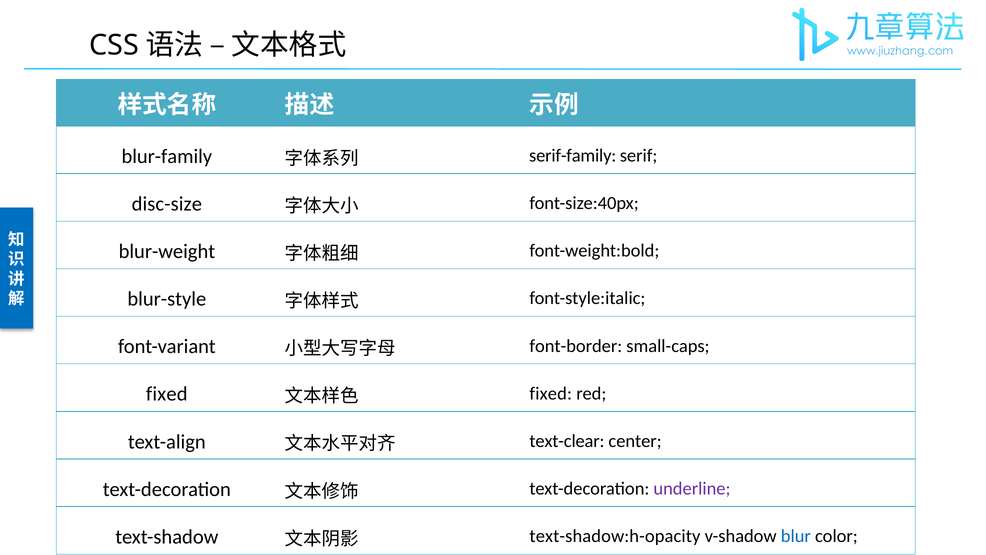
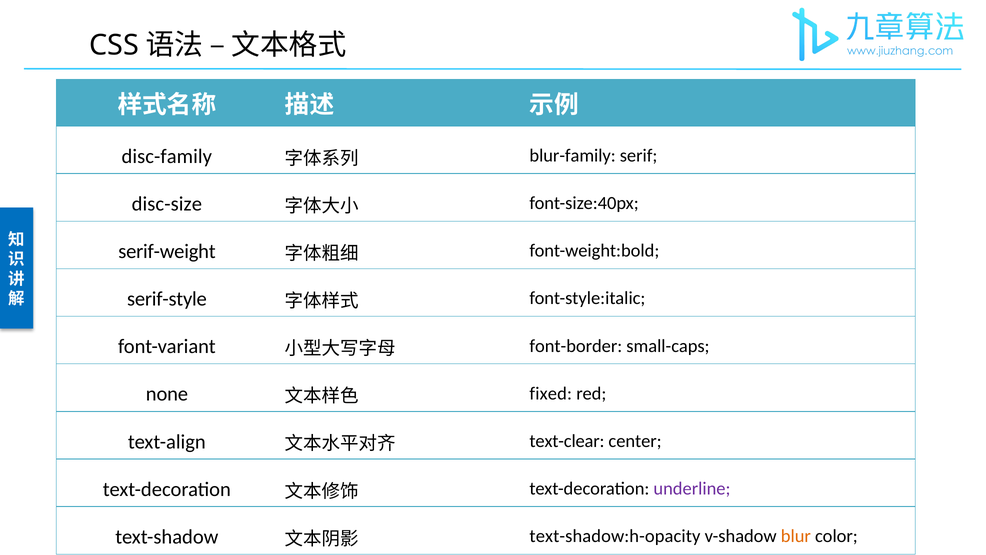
blur-family: blur-family -> disc-family
serif-family: serif-family -> blur-family
blur-weight: blur-weight -> serif-weight
blur-style: blur-style -> serif-style
fixed at (167, 394): fixed -> none
blur colour: blue -> orange
